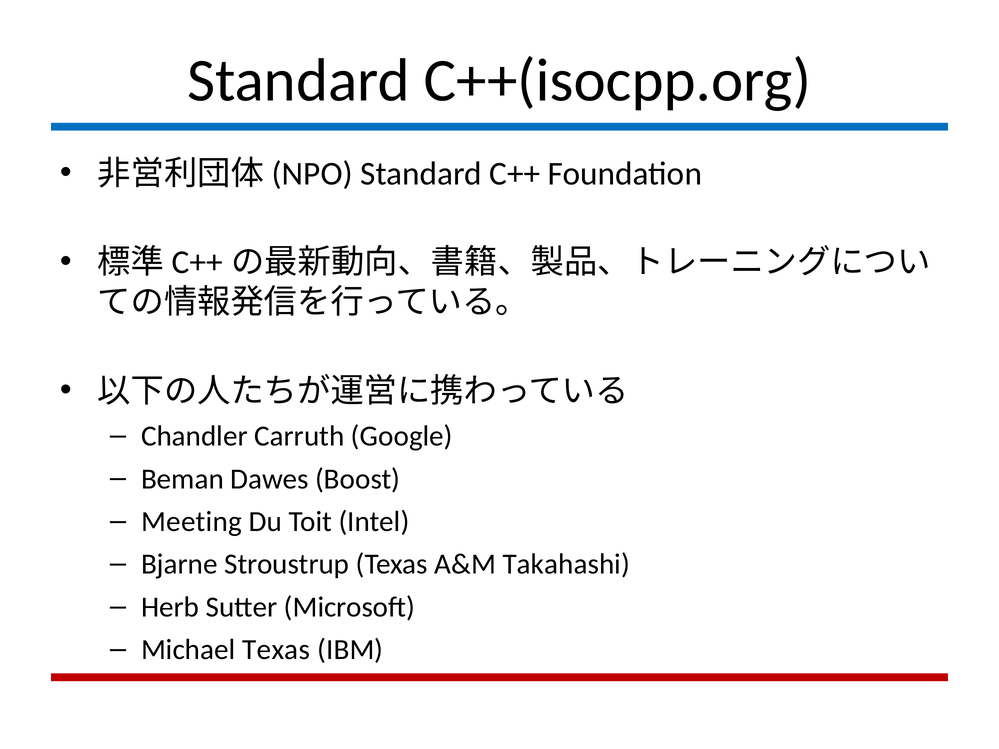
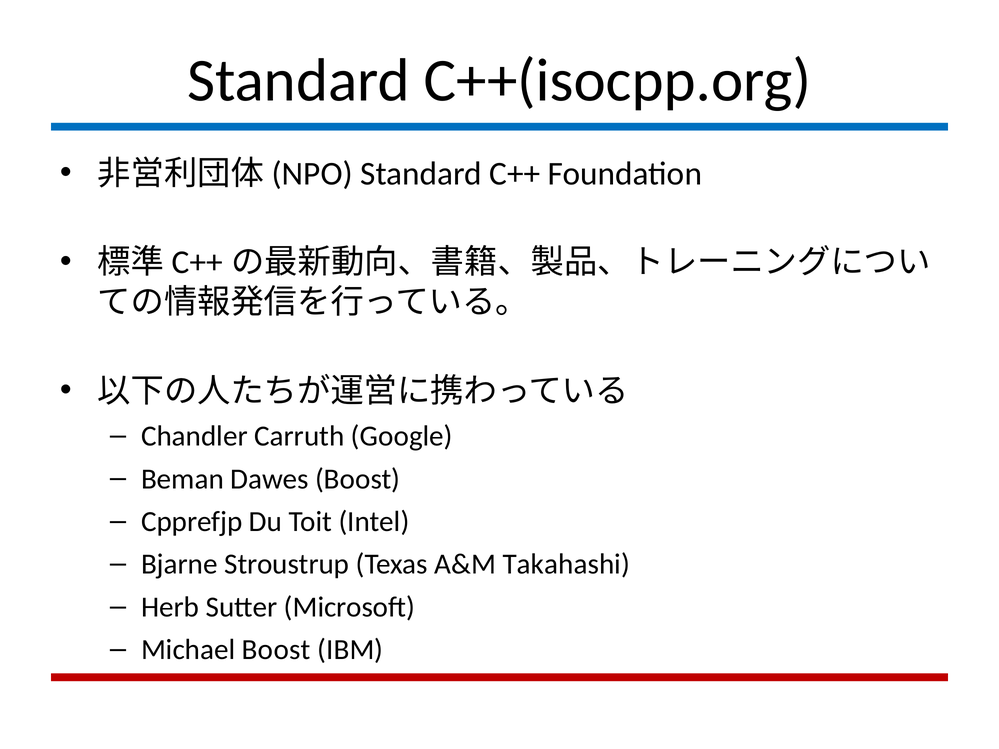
Meeting: Meeting -> Cpprefjp
Michael Texas: Texas -> Boost
